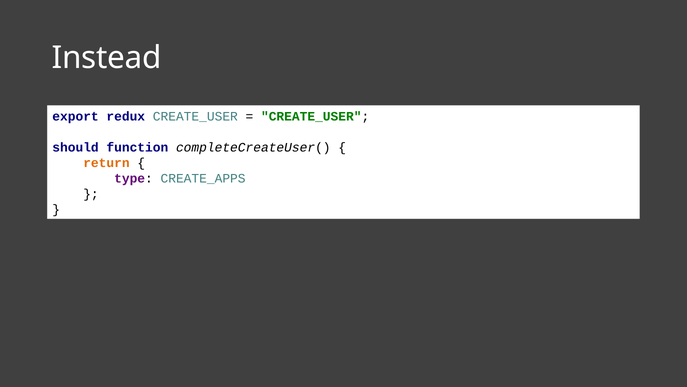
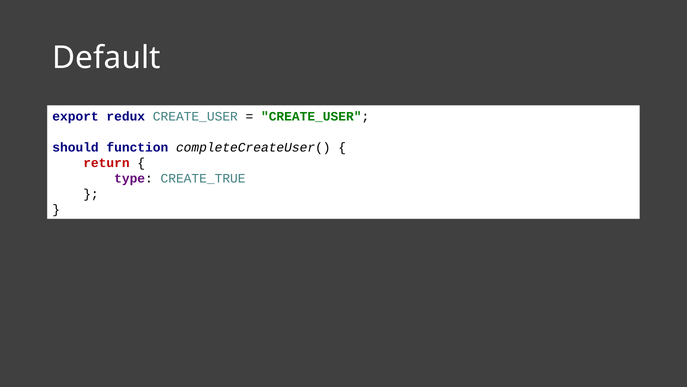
Instead: Instead -> Default
return colour: orange -> red
CREATE_APPS: CREATE_APPS -> CREATE_TRUE
